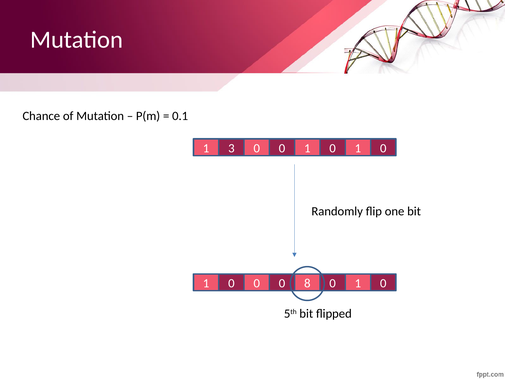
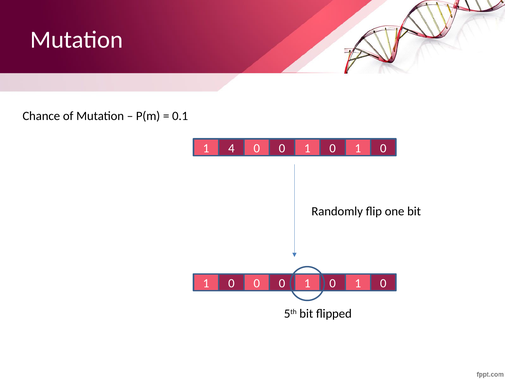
3: 3 -> 4
0 0 0 8: 8 -> 1
